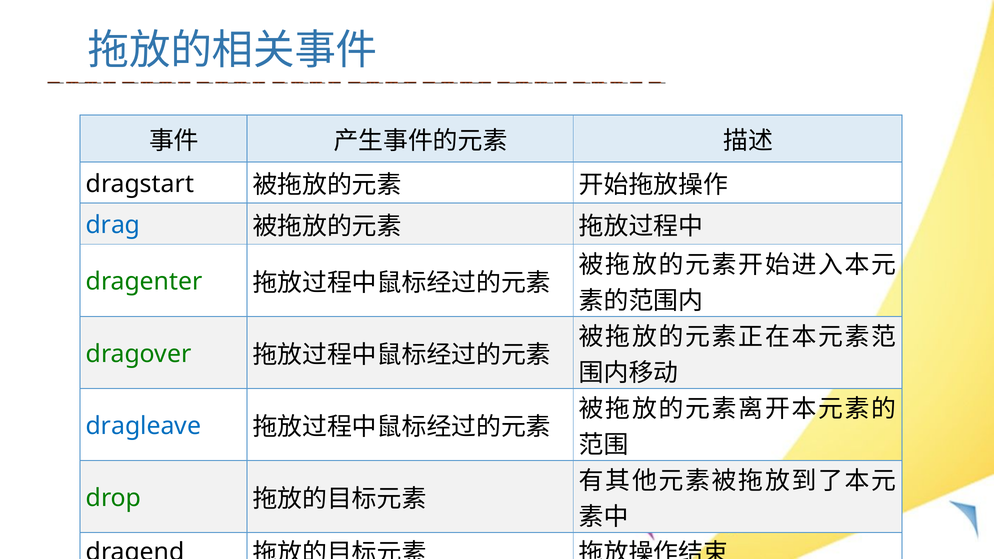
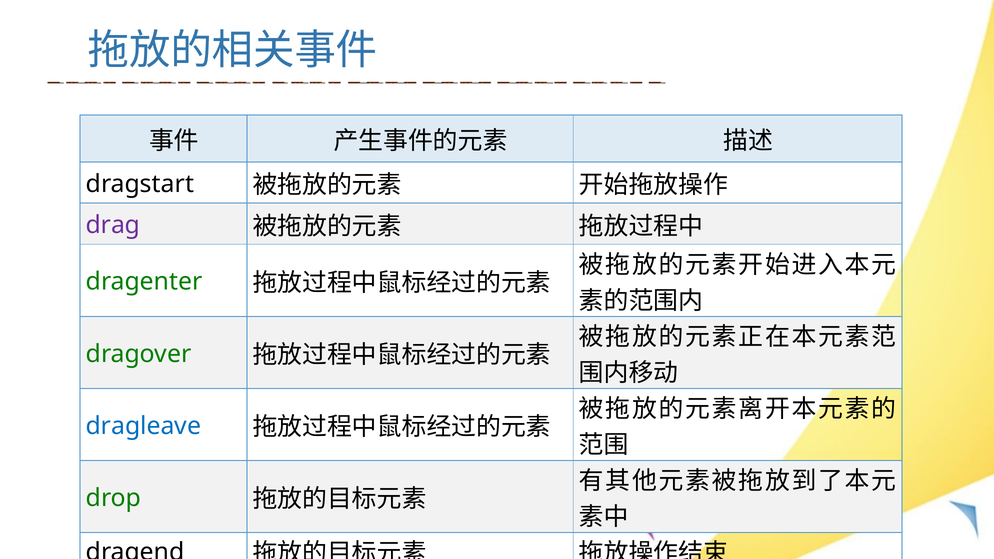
drag colour: blue -> purple
